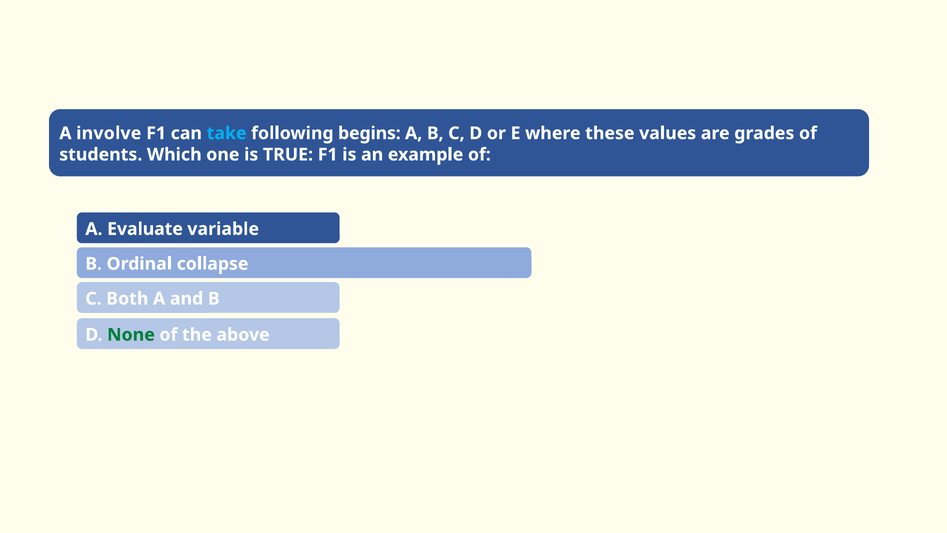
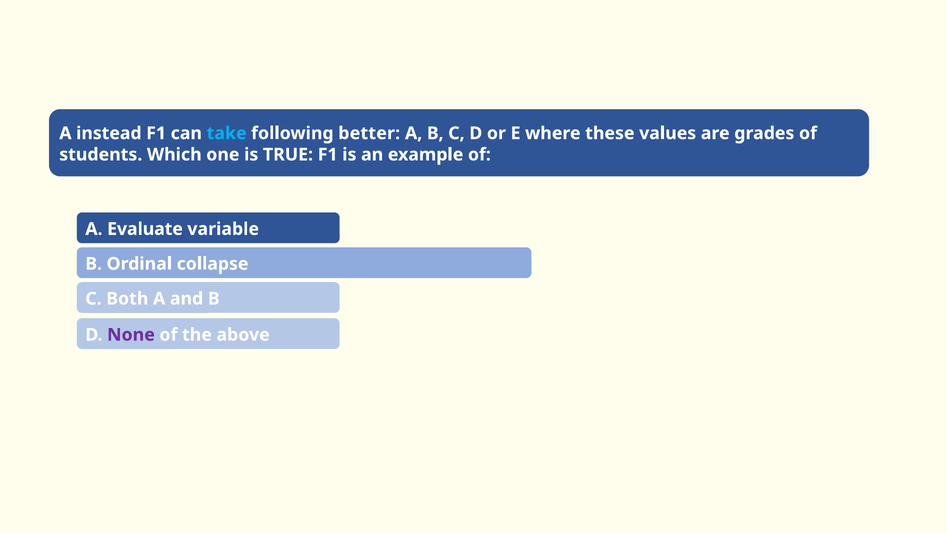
involve: involve -> instead
begins: begins -> better
None colour: green -> purple
